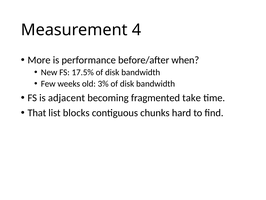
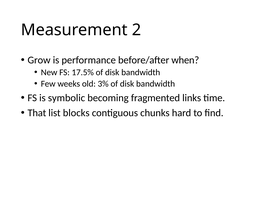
4: 4 -> 2
More: More -> Grow
adjacent: adjacent -> symbolic
take: take -> links
